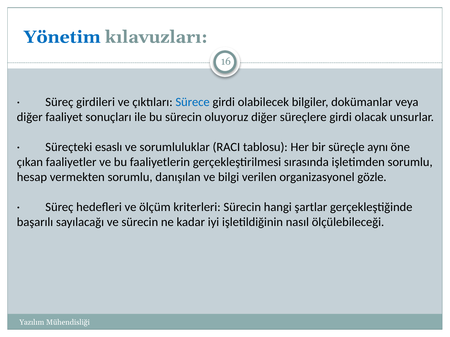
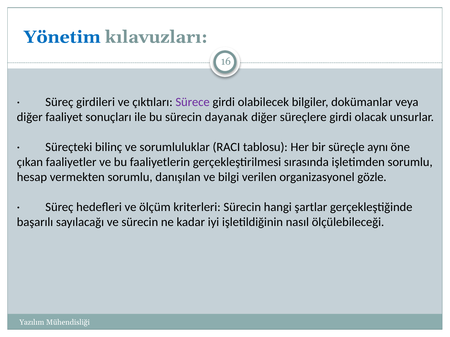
Sürece colour: blue -> purple
oluyoruz: oluyoruz -> dayanak
esaslı: esaslı -> bilinç
